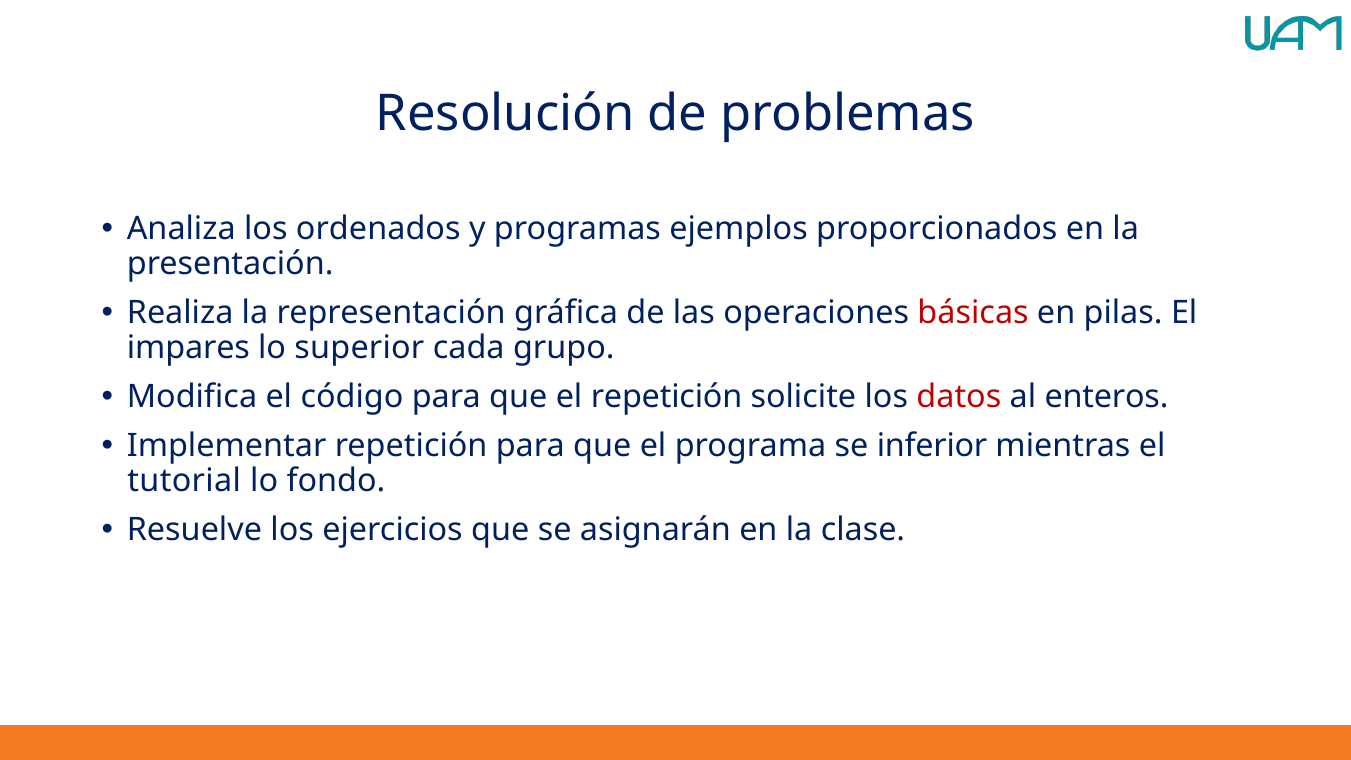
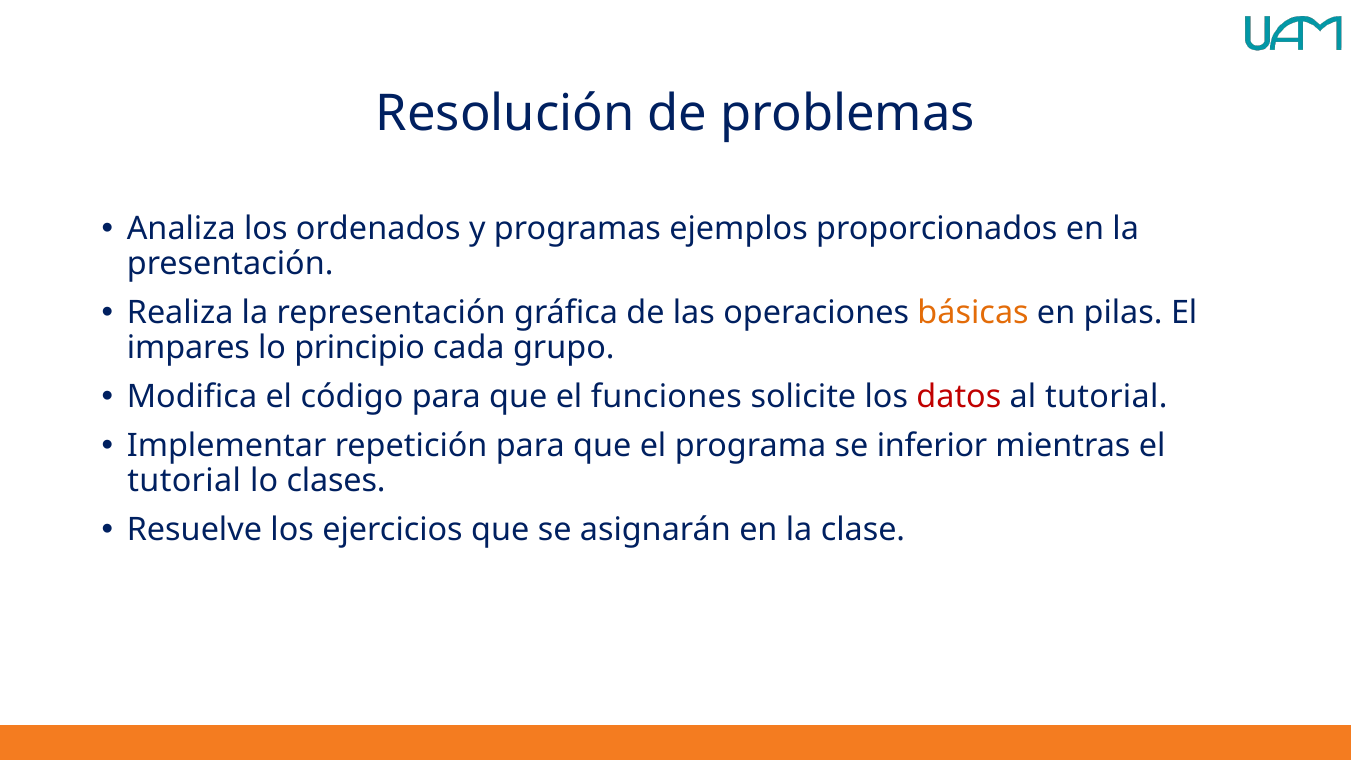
básicas colour: red -> orange
superior: superior -> principio
el repetición: repetición -> funciones
al enteros: enteros -> tutorial
fondo: fondo -> clases
